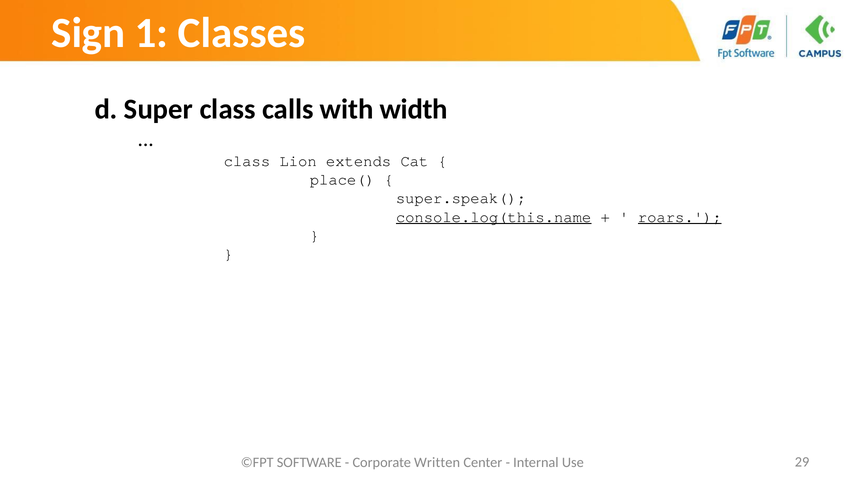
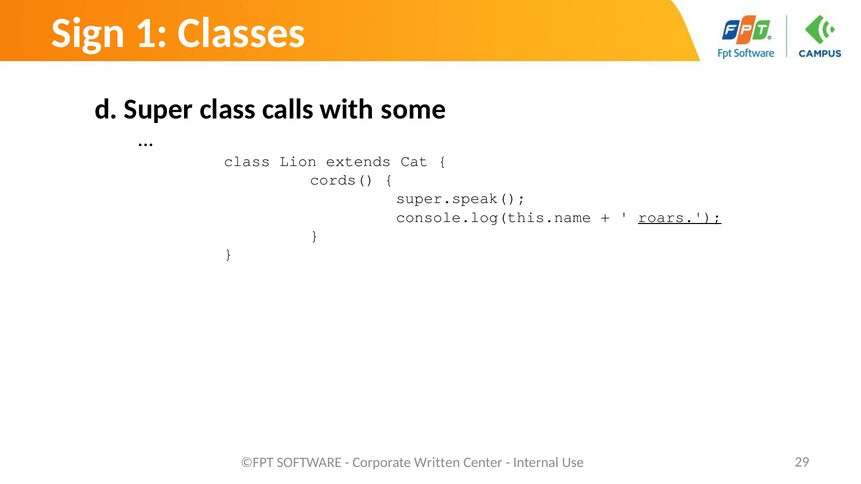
width: width -> some
place(: place( -> cords(
console.log(this.name underline: present -> none
